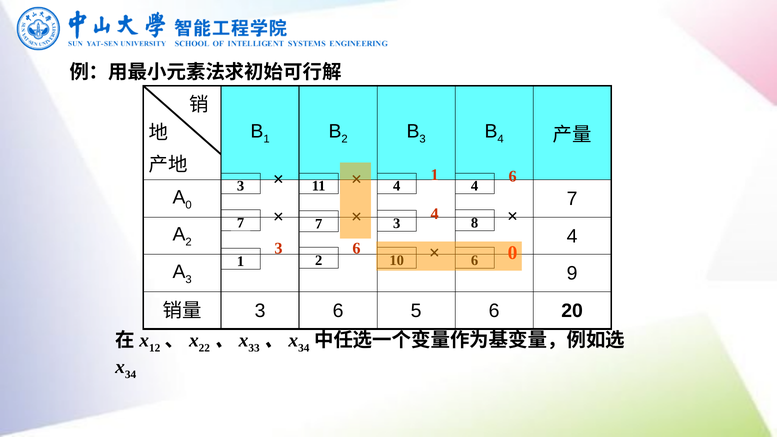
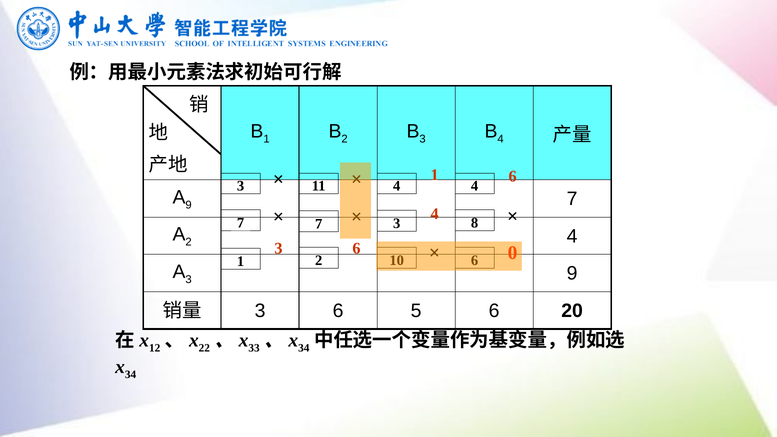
0 at (189, 205): 0 -> 9
